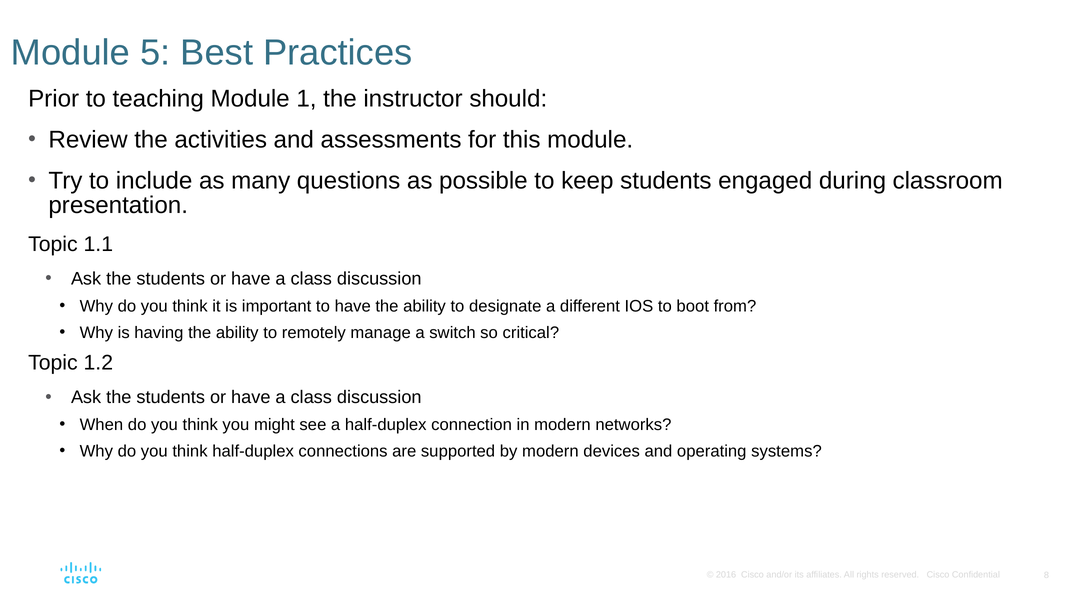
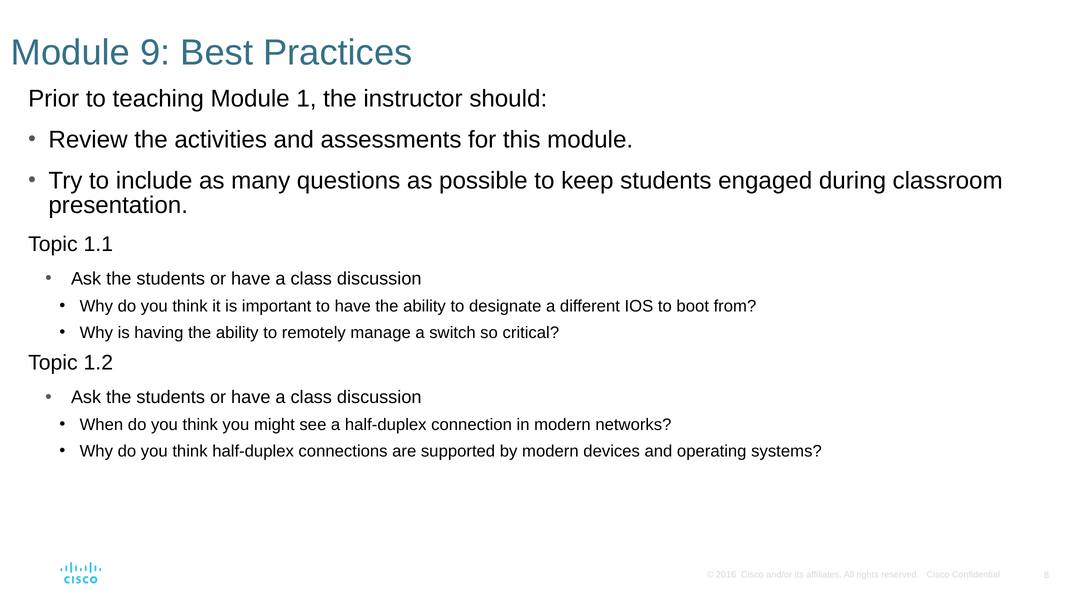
5: 5 -> 9
